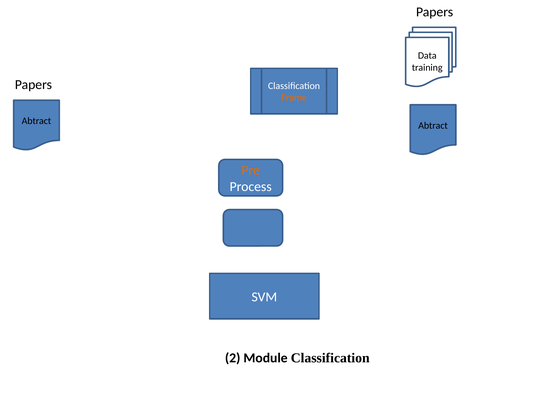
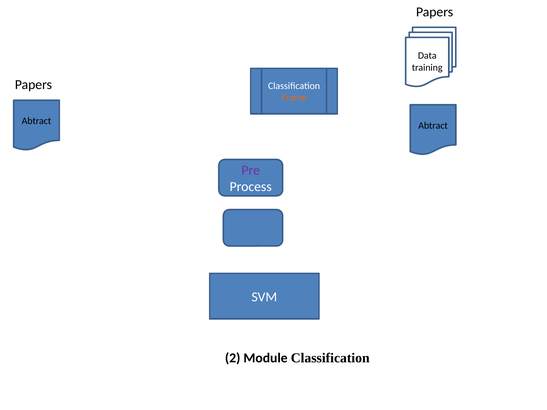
Pre colour: orange -> purple
